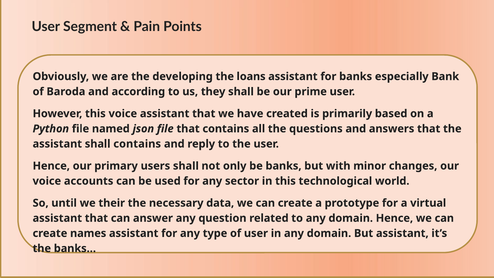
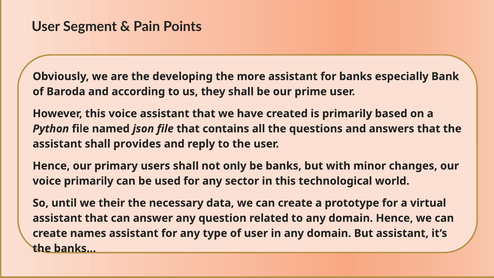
loans: loans -> more
shall contains: contains -> provides
voice accounts: accounts -> primarily
